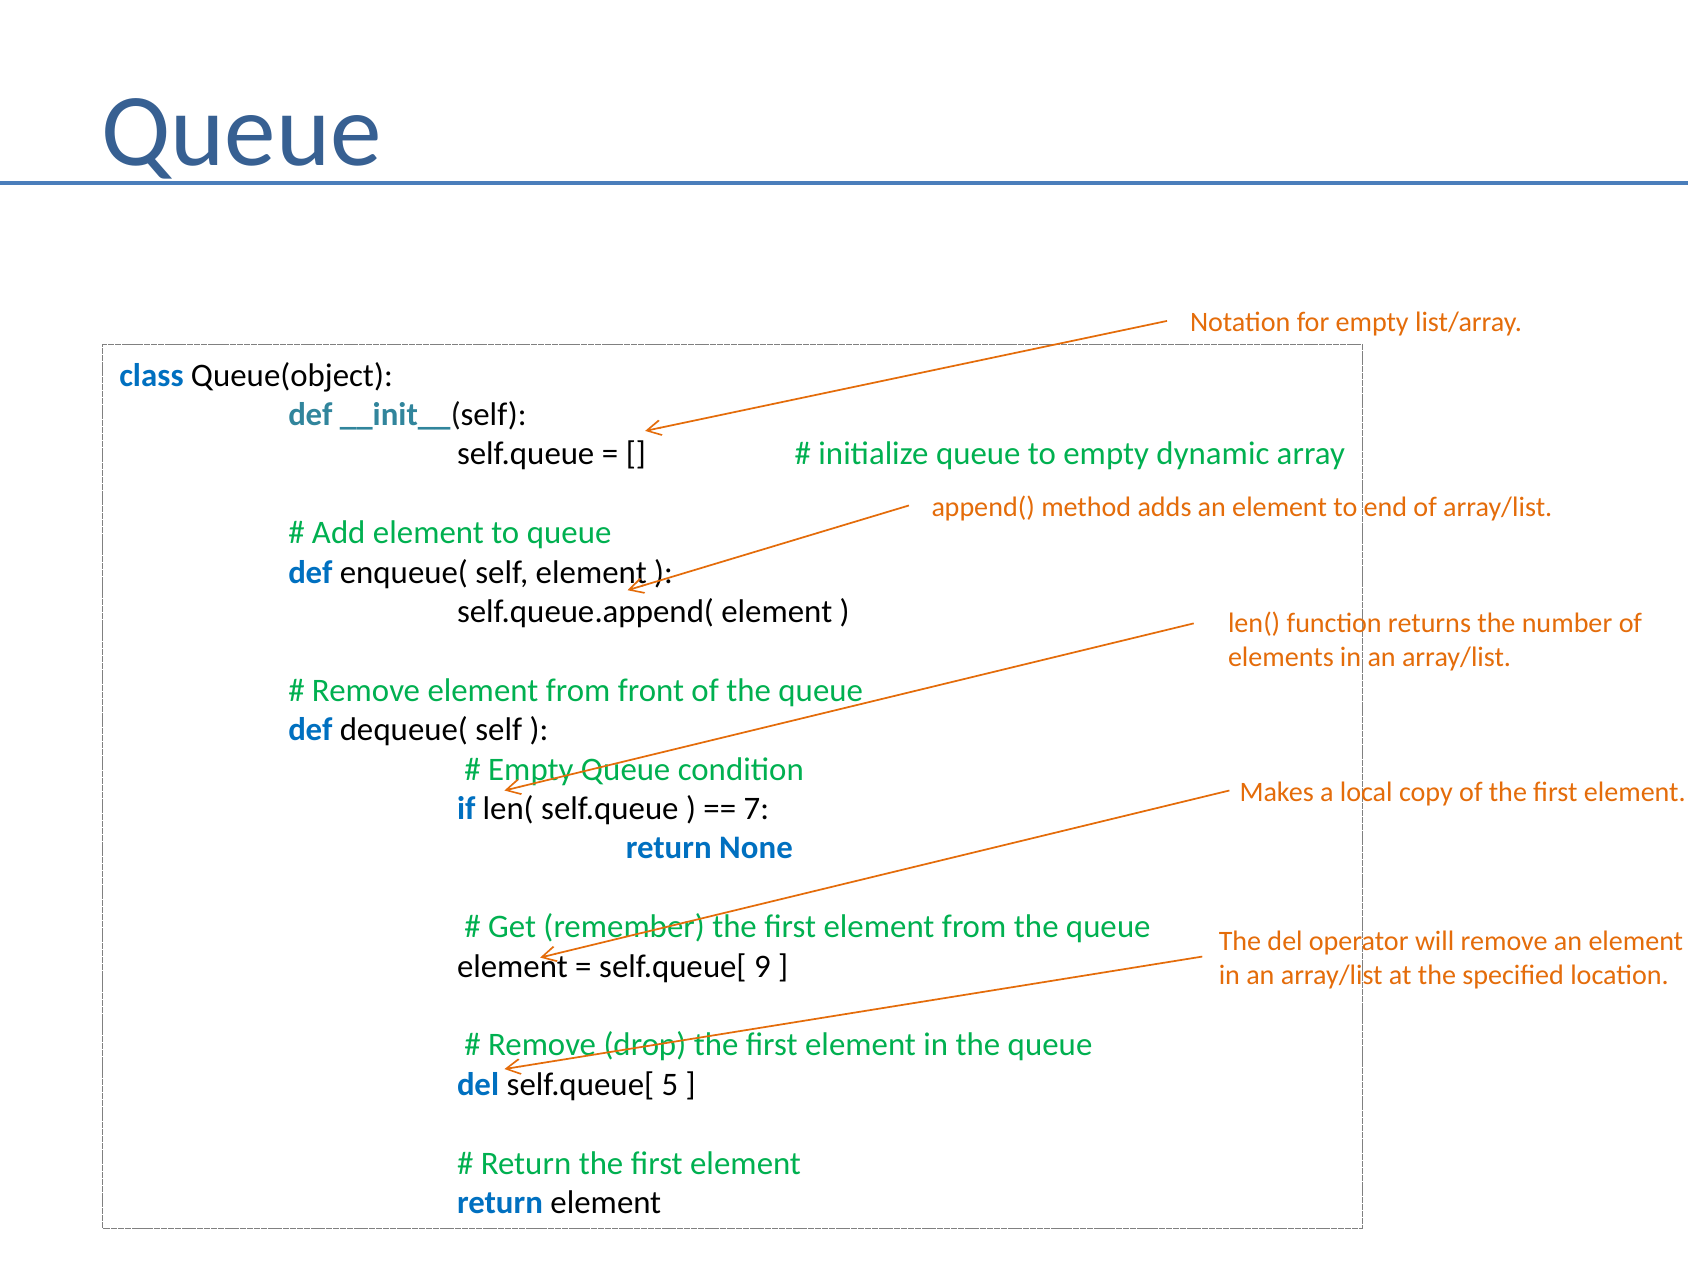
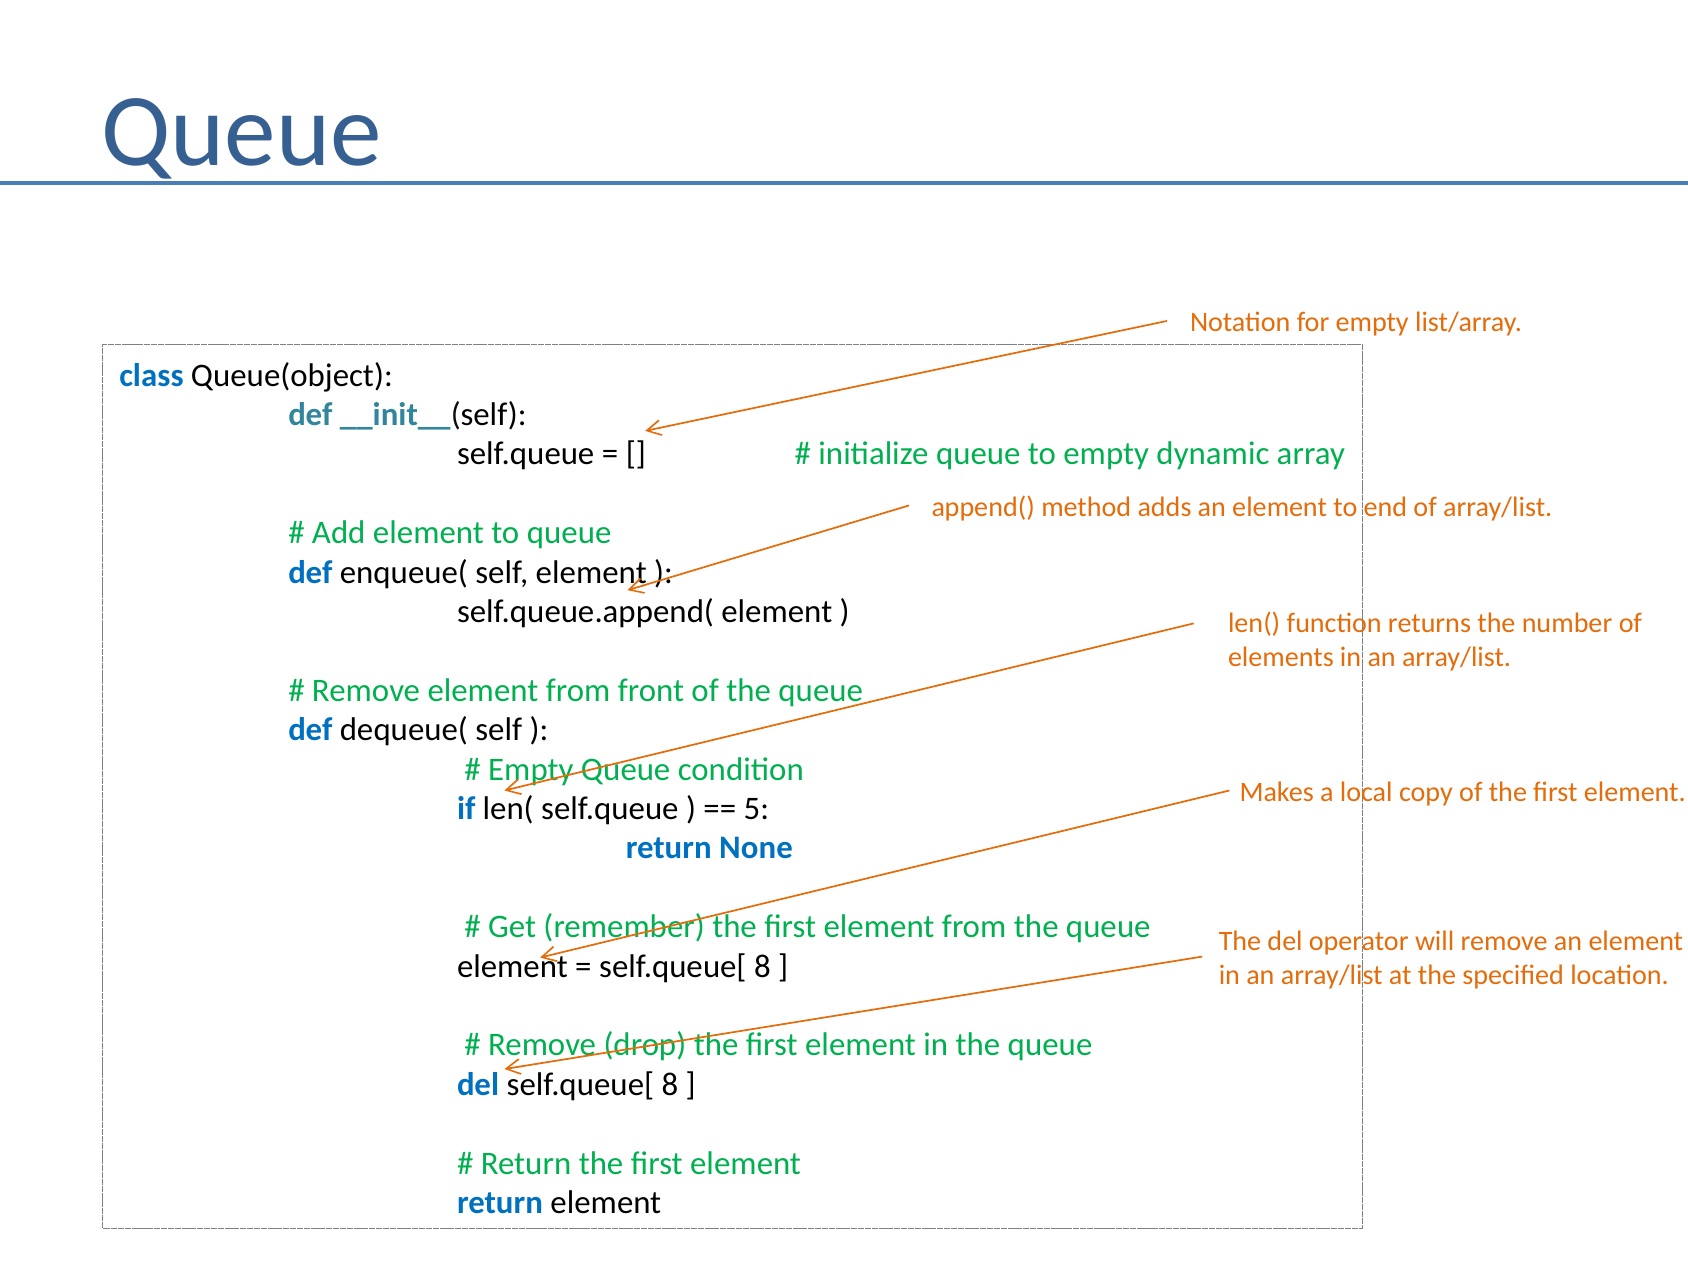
7: 7 -> 5
9 at (762, 966): 9 -> 8
del self.queue[ 5: 5 -> 8
